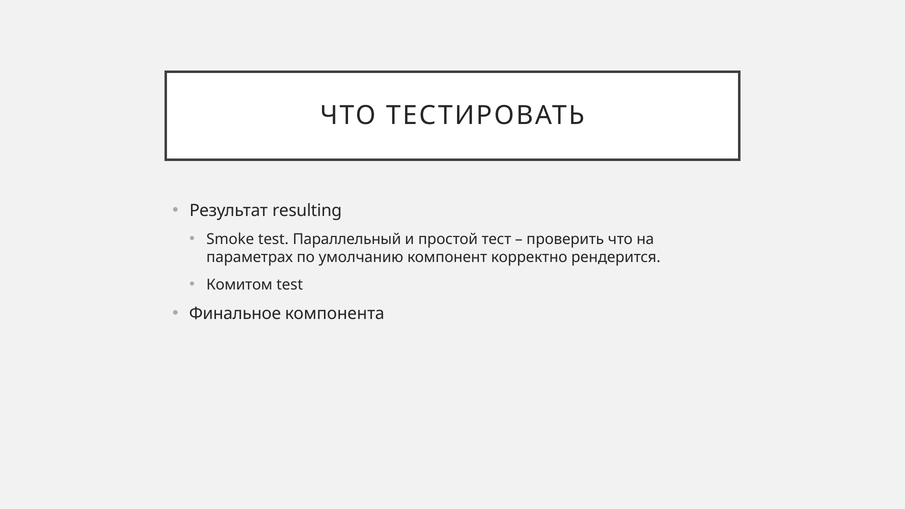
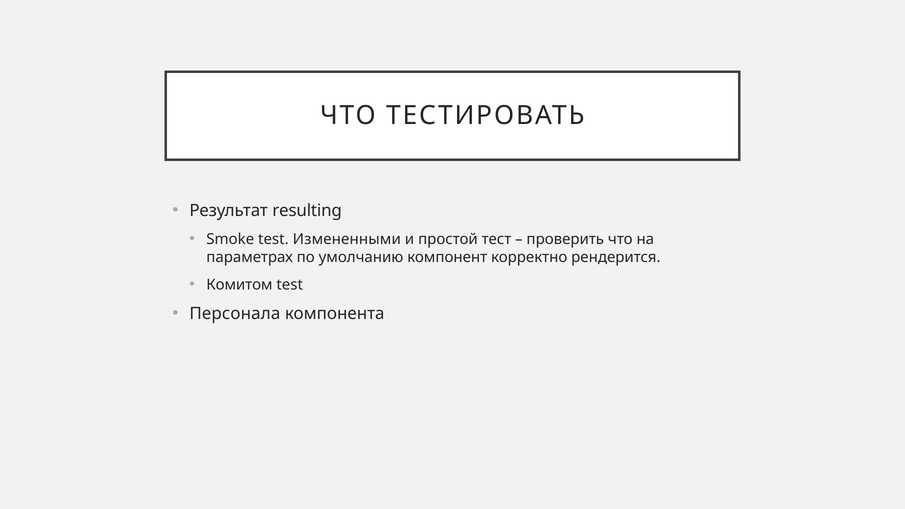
Параллельный: Параллельный -> Измененными
Финальное: Финальное -> Персонала
